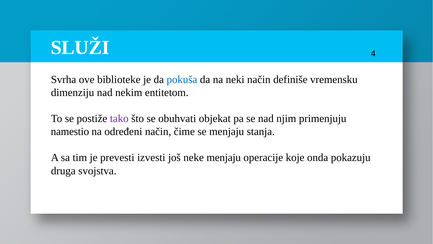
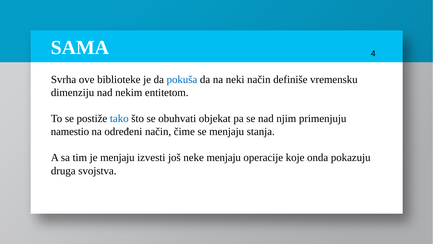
SLUŽI: SLUŽI -> SAMA
tako colour: purple -> blue
je prevesti: prevesti -> menjaju
